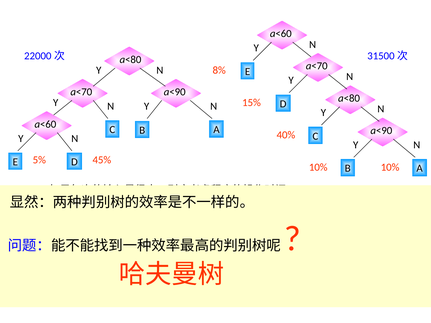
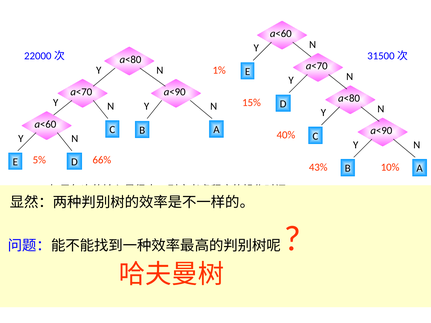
8%: 8% -> 1%
45%: 45% -> 66%
10% at (318, 167): 10% -> 43%
